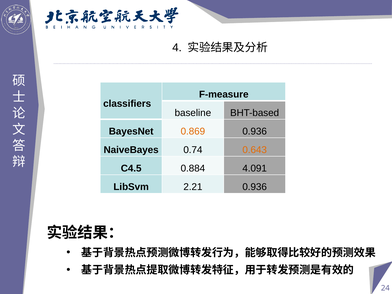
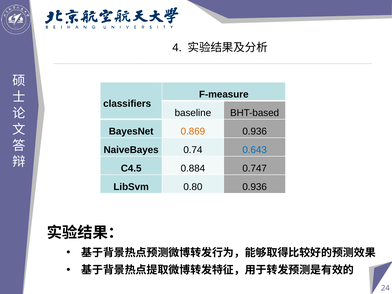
0.643 colour: orange -> blue
4.091: 4.091 -> 0.747
2.21: 2.21 -> 0.80
